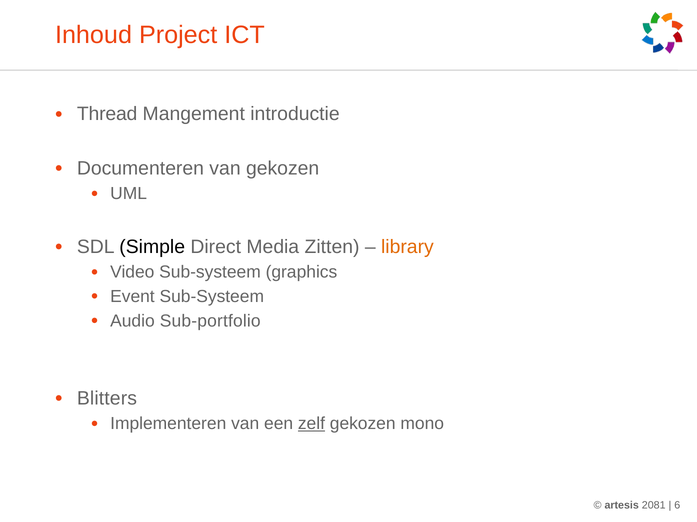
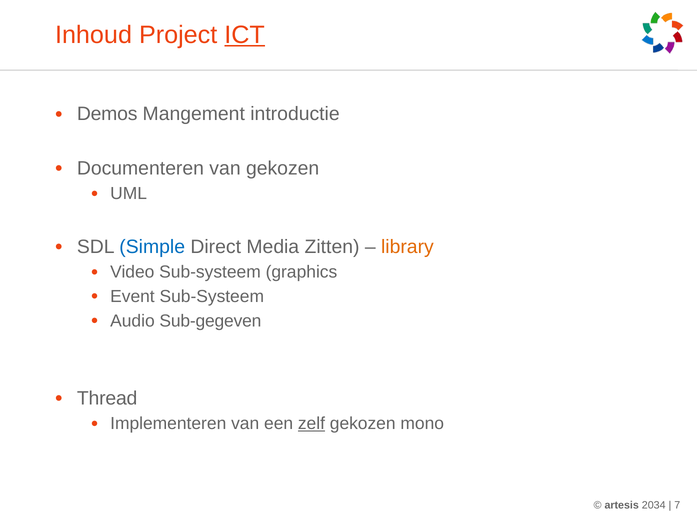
ICT underline: none -> present
Thread: Thread -> Demos
Simple colour: black -> blue
Sub-portfolio: Sub-portfolio -> Sub-gegeven
Blitters: Blitters -> Thread
2081: 2081 -> 2034
6: 6 -> 7
